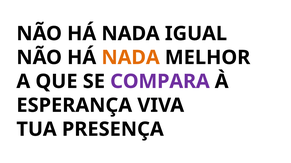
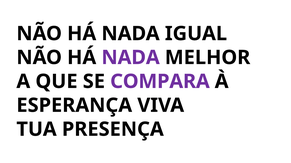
NADA at (131, 58) colour: orange -> purple
